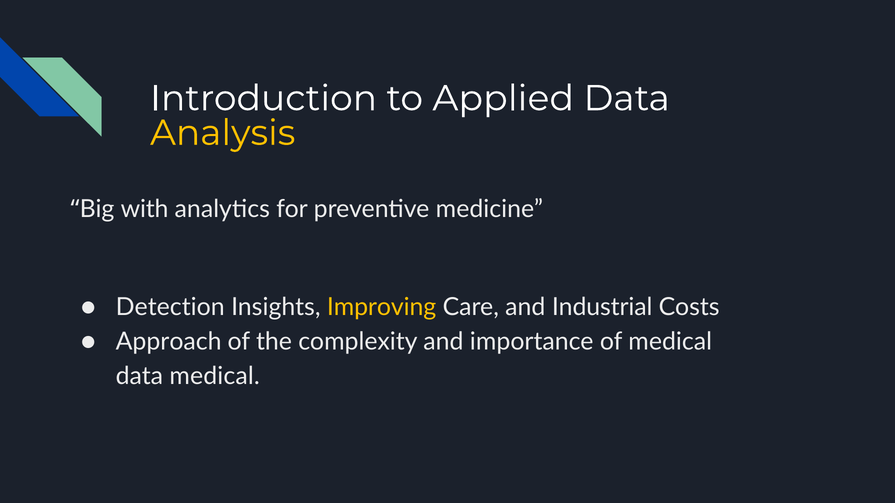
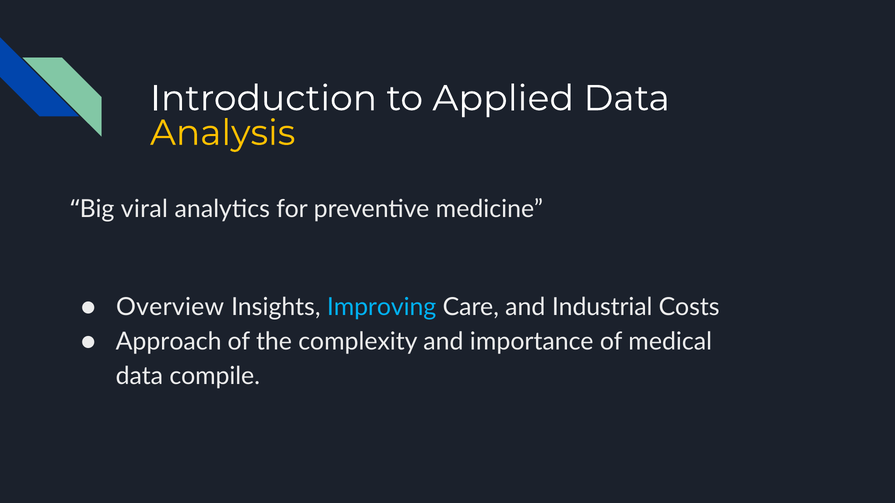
with: with -> viral
Detection: Detection -> Overview
Improving colour: yellow -> light blue
data medical: medical -> compile
